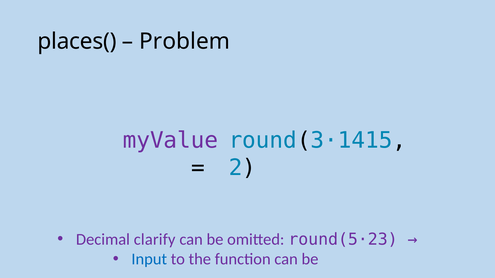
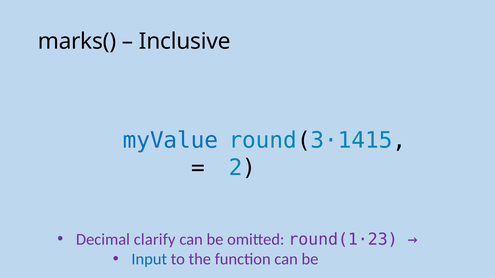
places(: places( -> marks(
Problem: Problem -> Inclusive
myValue colour: purple -> blue
round(5·23: round(5·23 -> round(1·23
